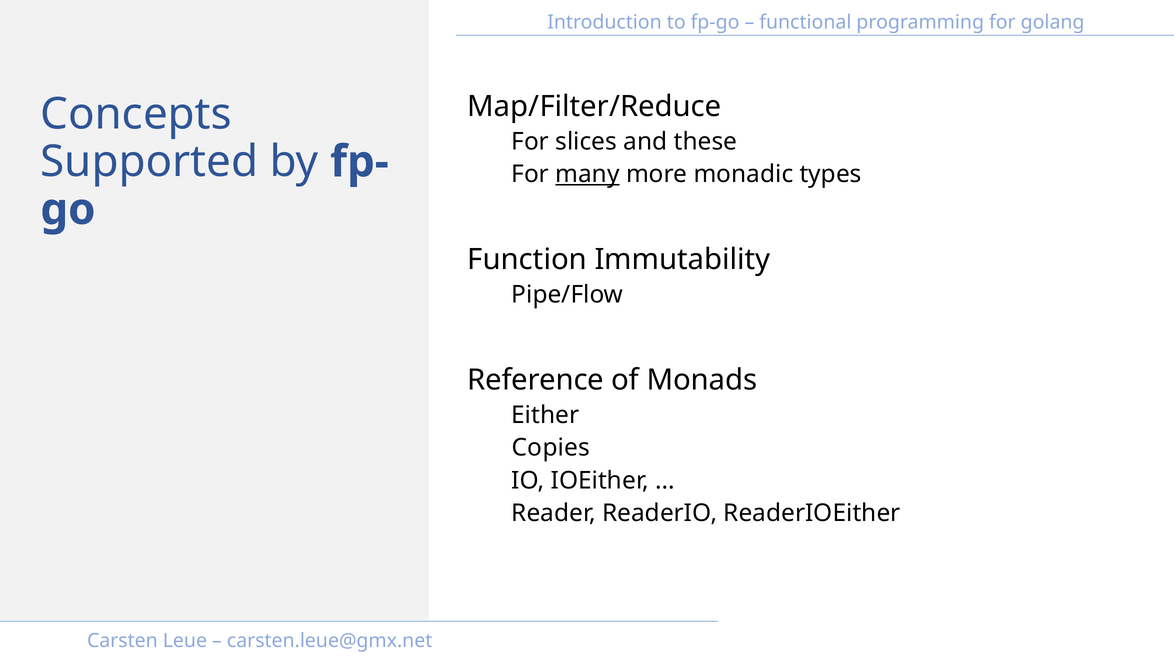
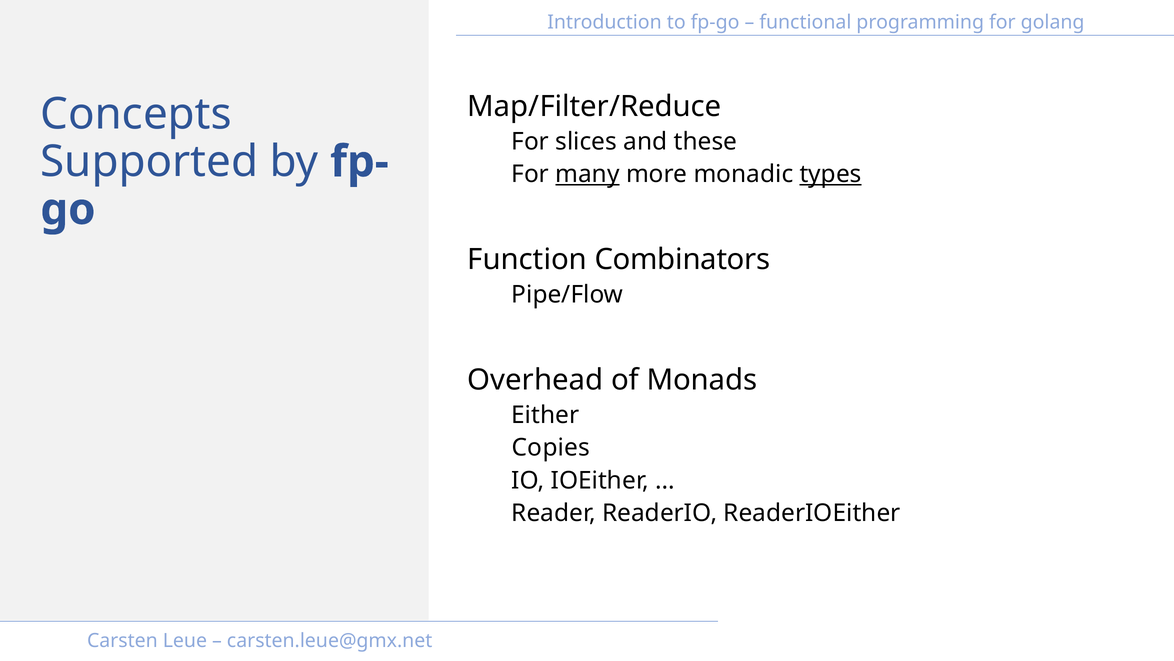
types underline: none -> present
Immutability: Immutability -> Combinators
Reference: Reference -> Overhead
